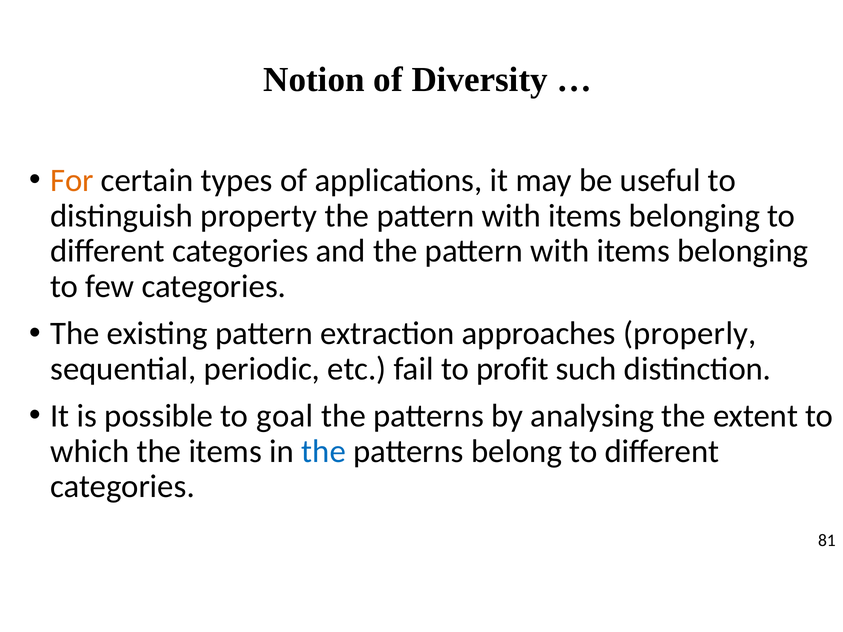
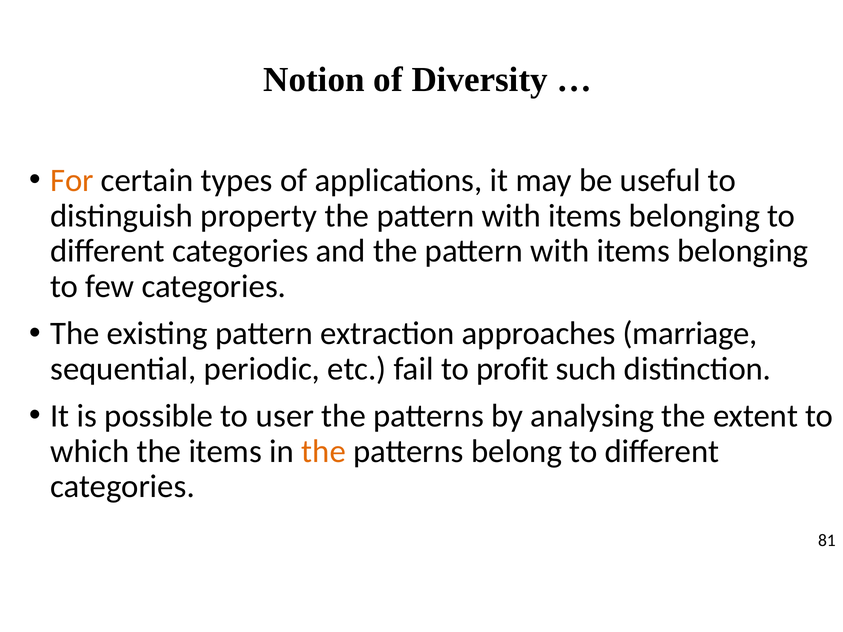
properly: properly -> marriage
goal: goal -> user
the at (324, 451) colour: blue -> orange
